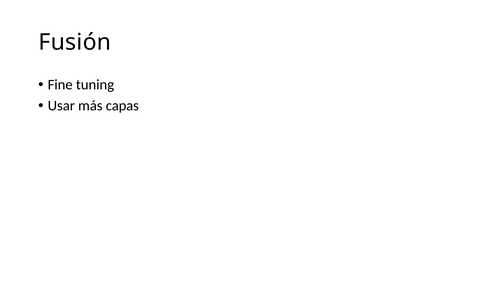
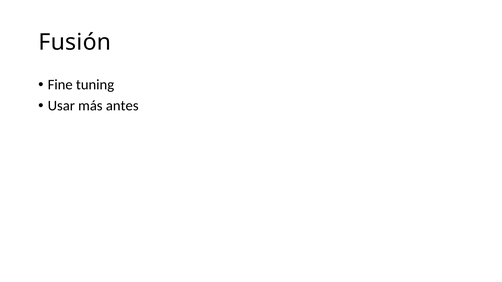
capas: capas -> antes
